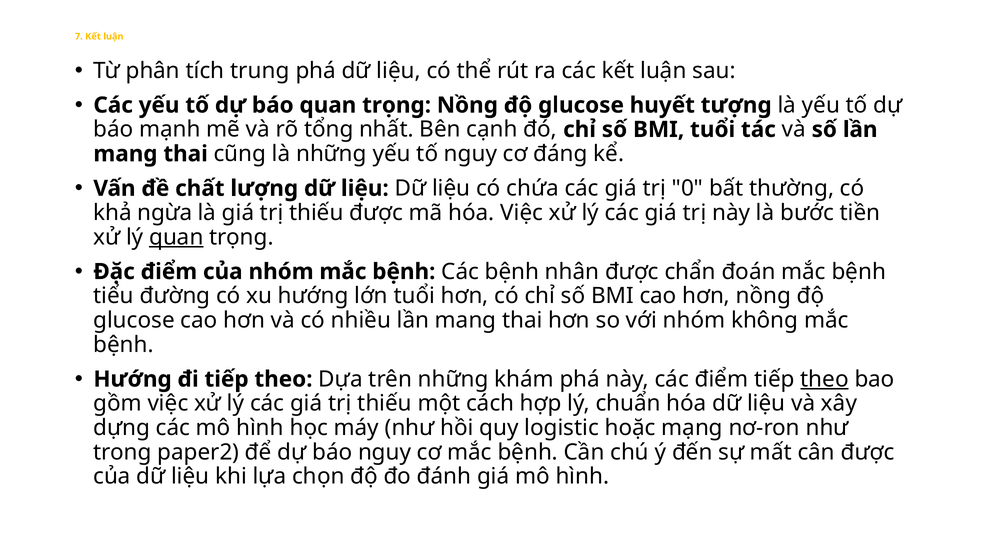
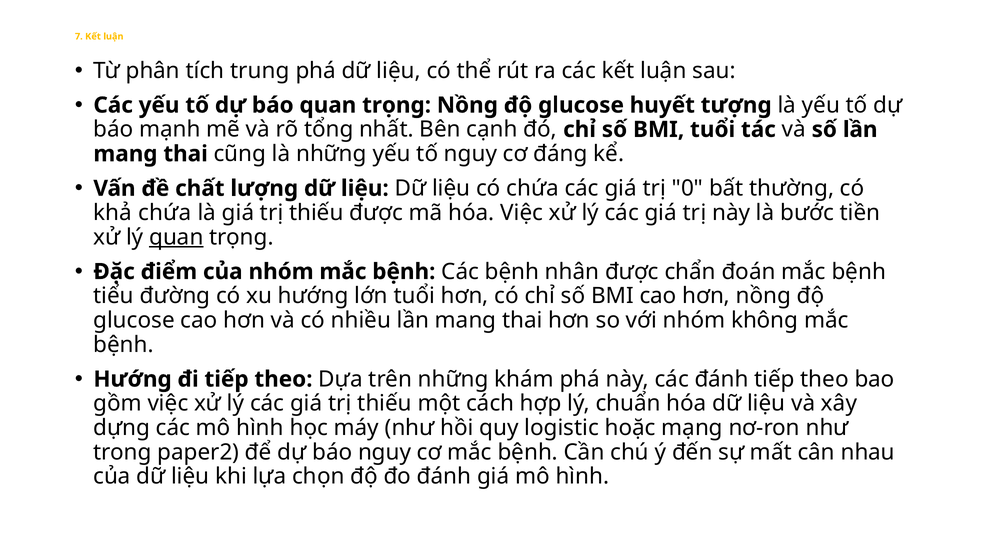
khả ngừa: ngừa -> chứa
các điểm: điểm -> đánh
theo underline: present -> none
cân được: được -> nhau
